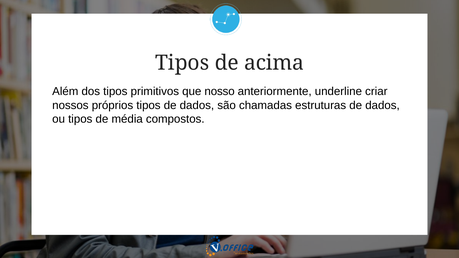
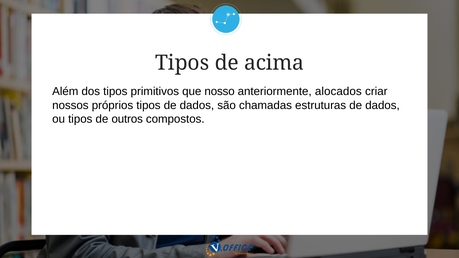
underline: underline -> alocados
média: média -> outros
